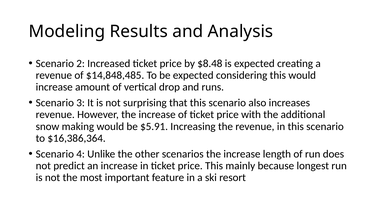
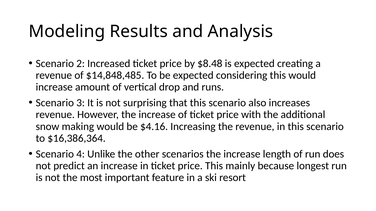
$5.91: $5.91 -> $4.16
